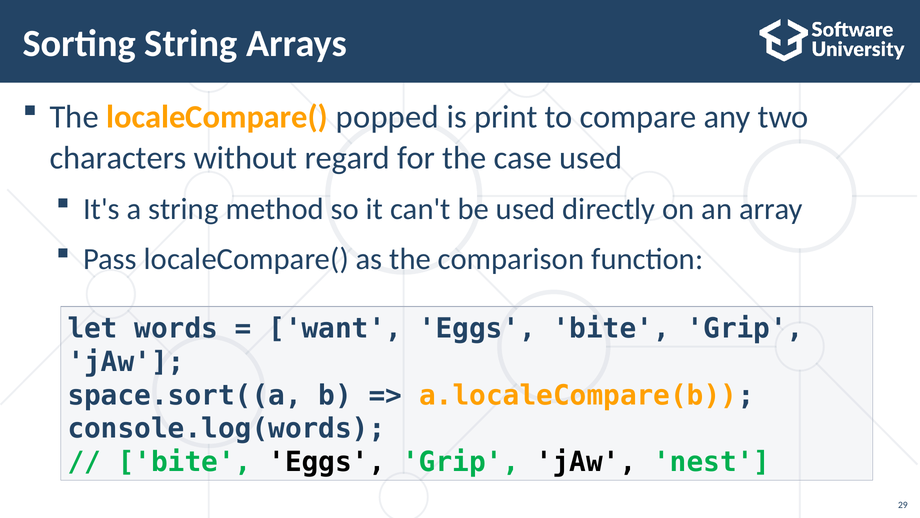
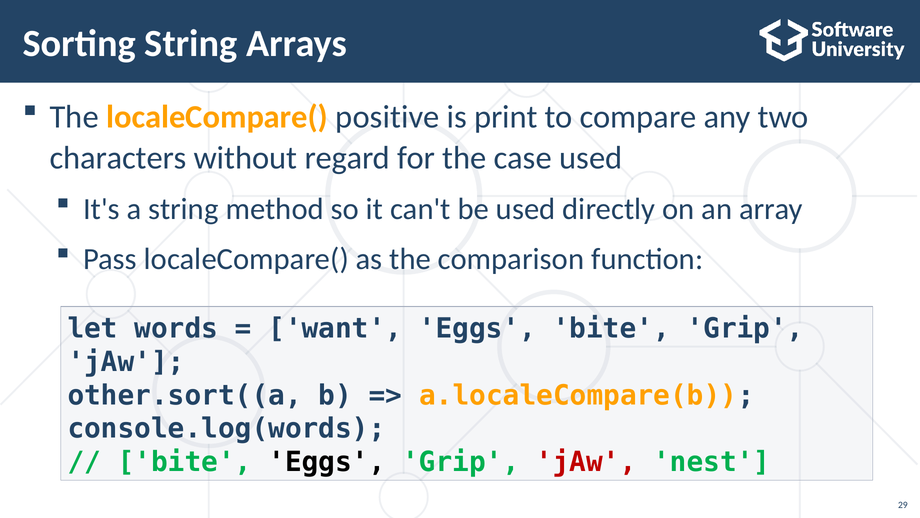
popped: popped -> positive
space.sort((a: space.sort((a -> other.sort((a
jAw at (586, 462) colour: black -> red
